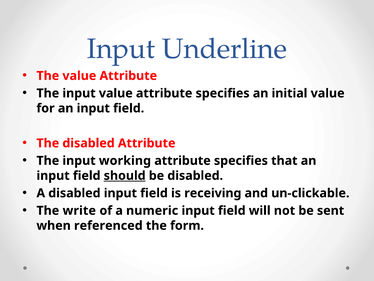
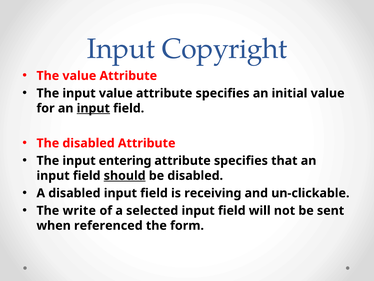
Underline: Underline -> Copyright
input at (93, 108) underline: none -> present
working: working -> entering
numeric: numeric -> selected
